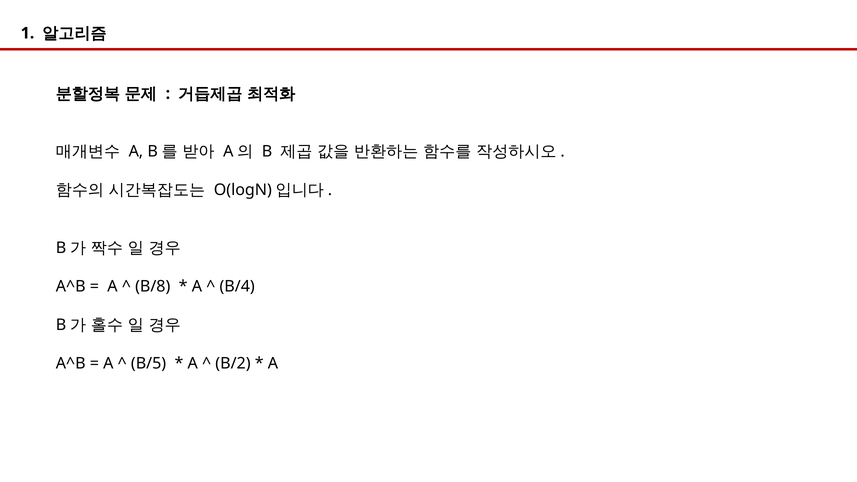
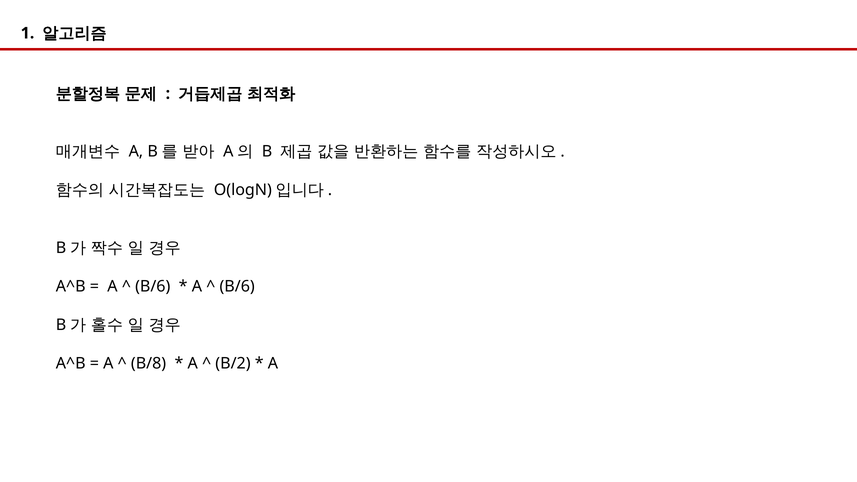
B/8 at (153, 286): B/8 -> B/6
B/4 at (237, 286): B/4 -> B/6
B/5: B/5 -> B/8
